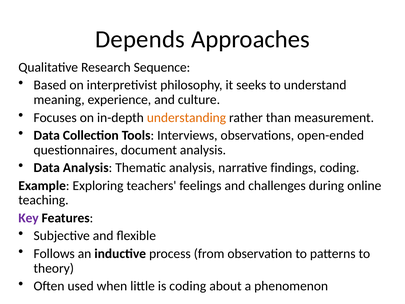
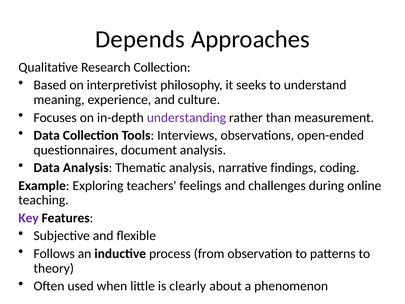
Research Sequence: Sequence -> Collection
understanding colour: orange -> purple
is coding: coding -> clearly
